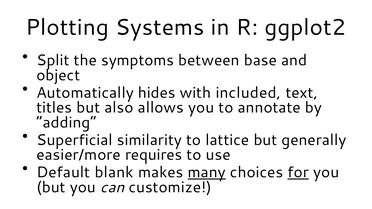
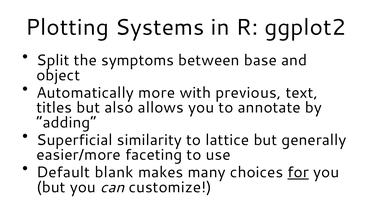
hides: hides -> more
included: included -> previous
requires: requires -> faceting
many underline: present -> none
